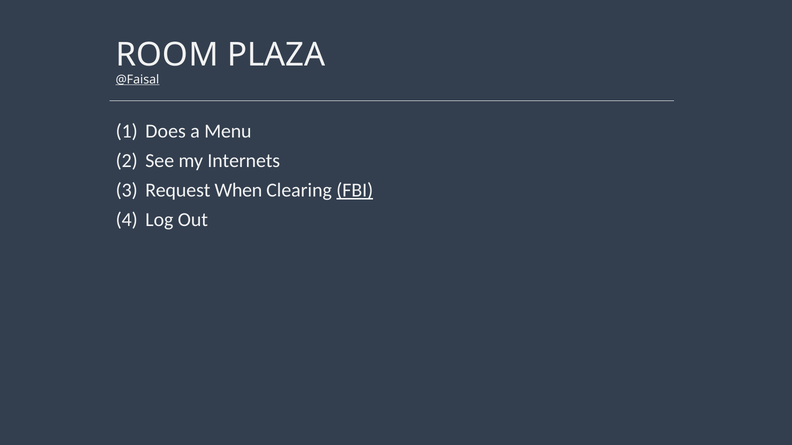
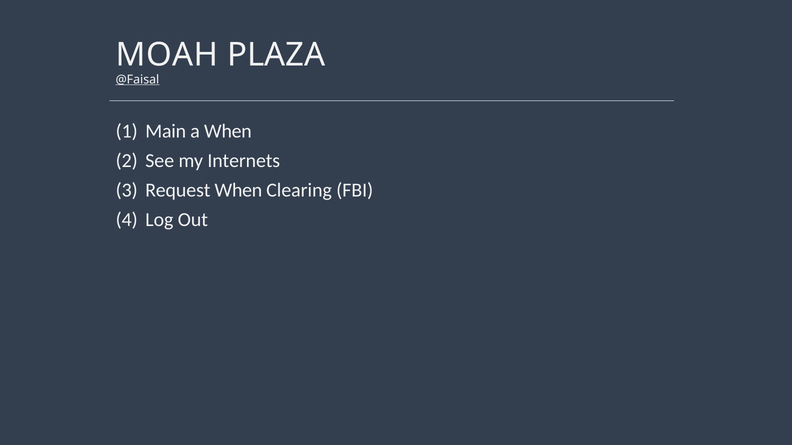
ROOM: ROOM -> MOAH
Does: Does -> Main
a Menu: Menu -> When
FBI underline: present -> none
